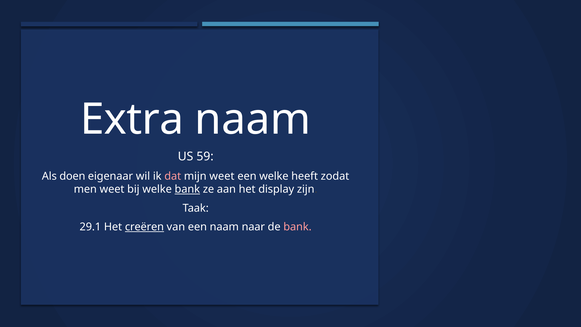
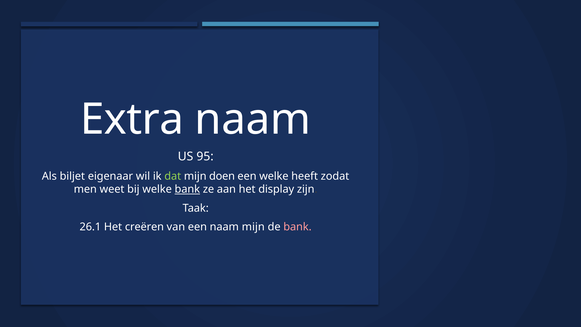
59: 59 -> 95
doen: doen -> biljet
dat colour: pink -> light green
mijn weet: weet -> doen
29.1: 29.1 -> 26.1
creëren underline: present -> none
naam naar: naar -> mijn
